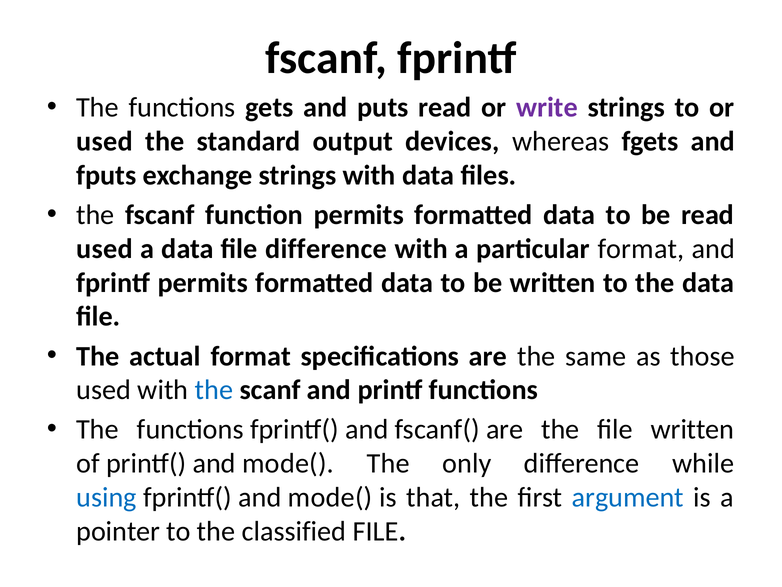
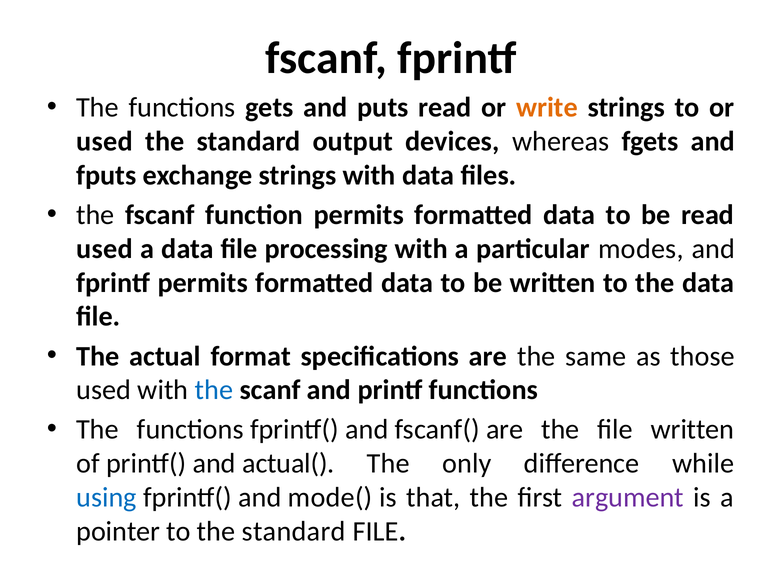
write colour: purple -> orange
file difference: difference -> processing
particular format: format -> modes
printf( and mode(: mode( -> actual(
argument colour: blue -> purple
to the classified: classified -> standard
